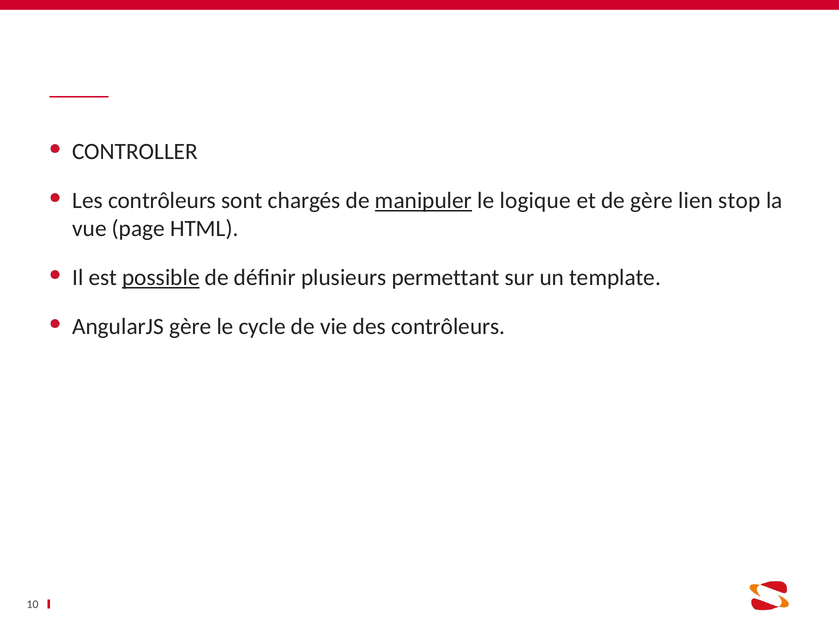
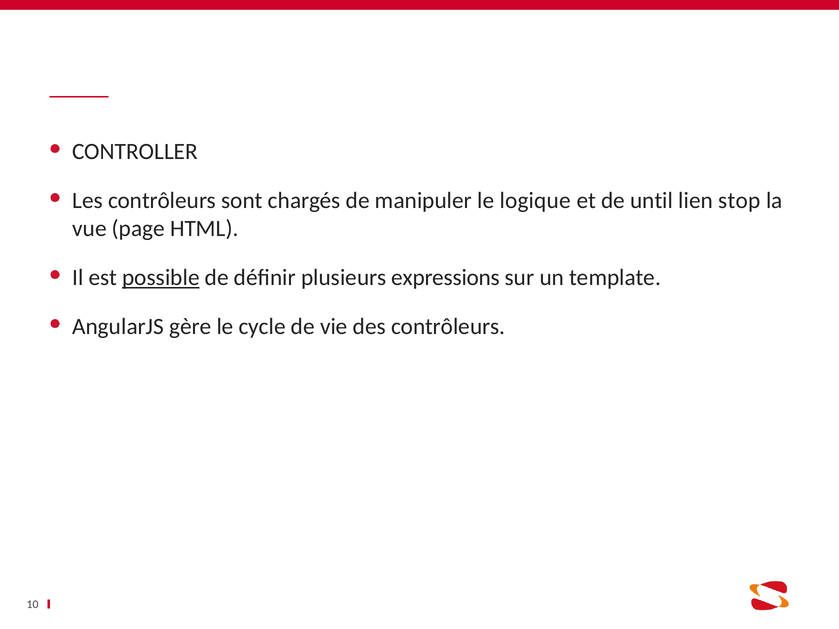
manipuler underline: present -> none
de gère: gère -> until
permettant: permettant -> expressions
